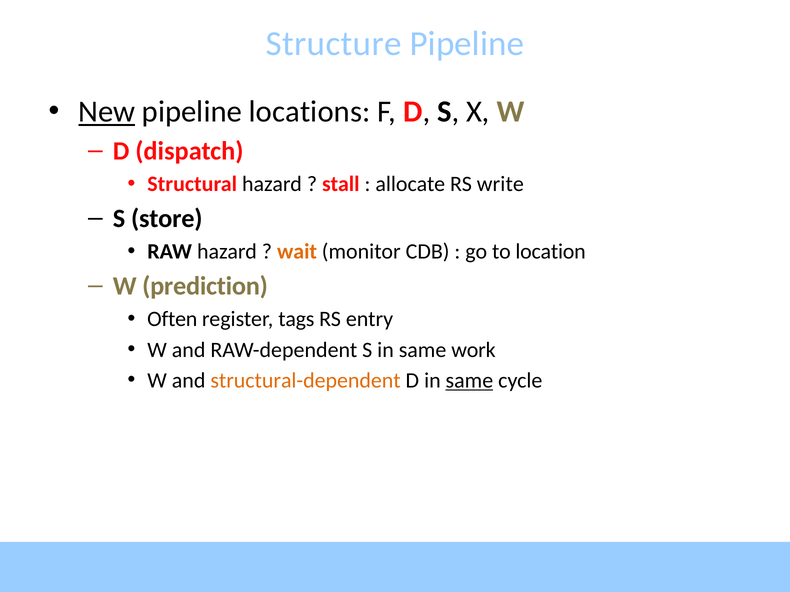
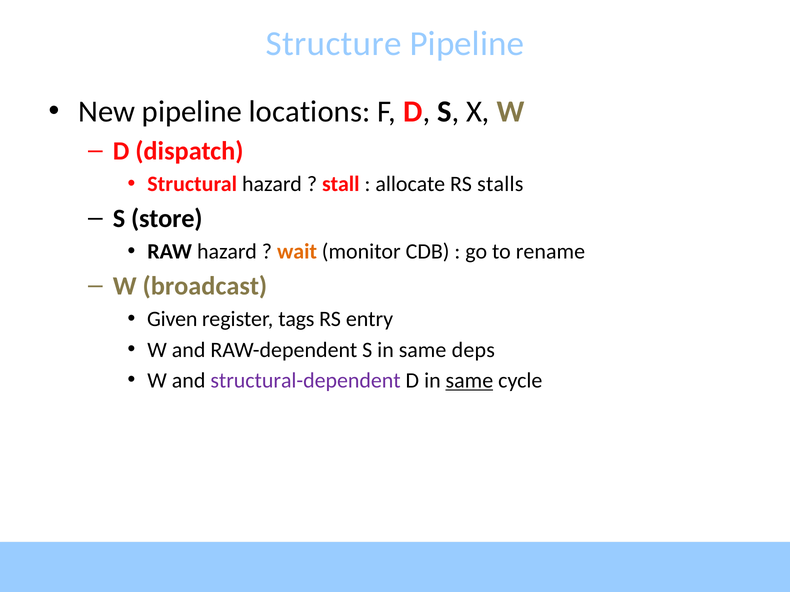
New underline: present -> none
write: write -> stalls
location: location -> rename
prediction: prediction -> broadcast
Often: Often -> Given
work: work -> deps
structural-dependent colour: orange -> purple
